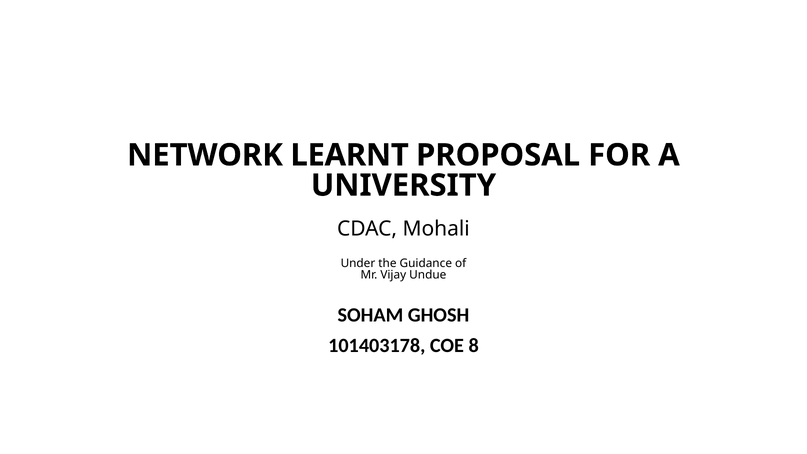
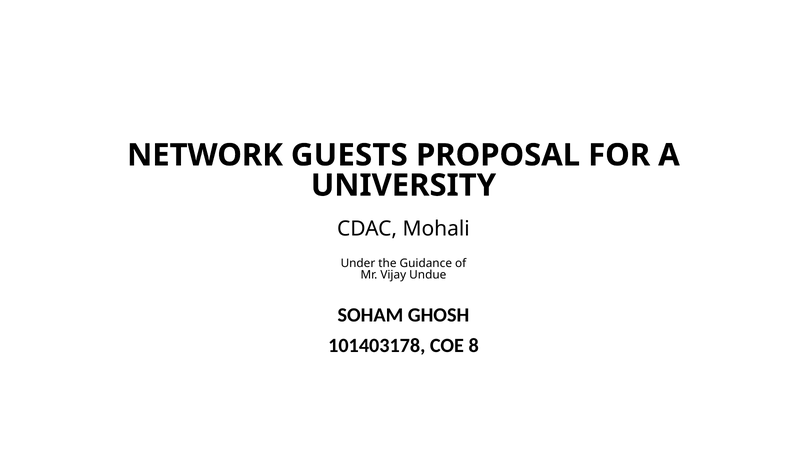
LEARNT: LEARNT -> GUESTS
